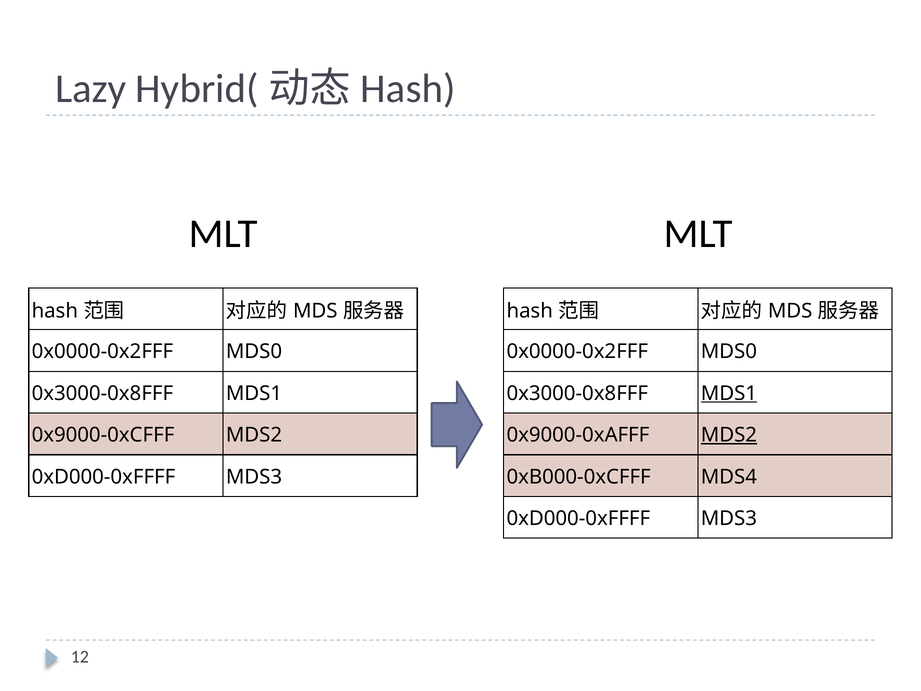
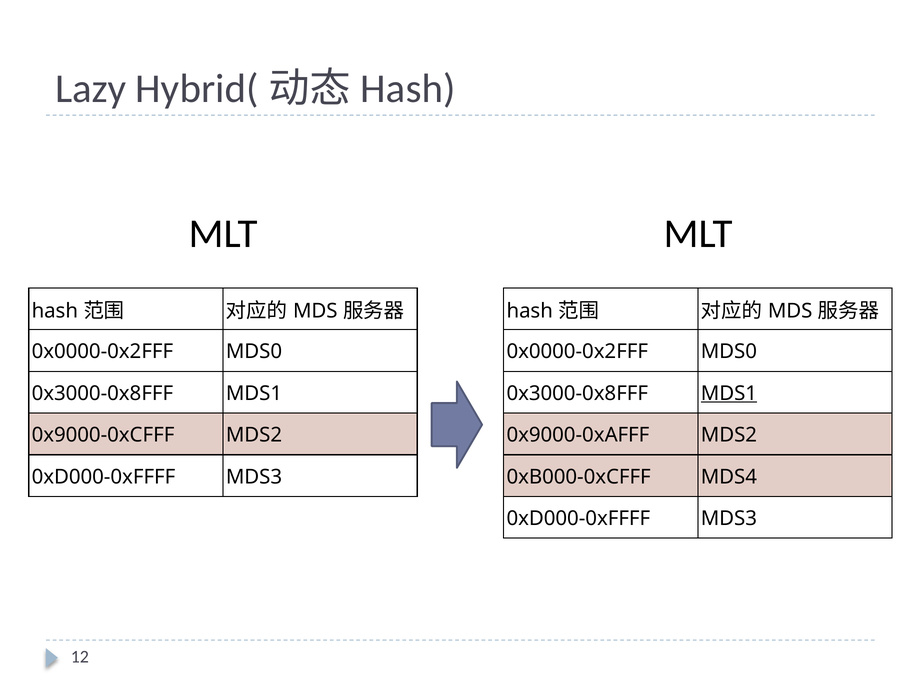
MDS2 at (729, 435) underline: present -> none
